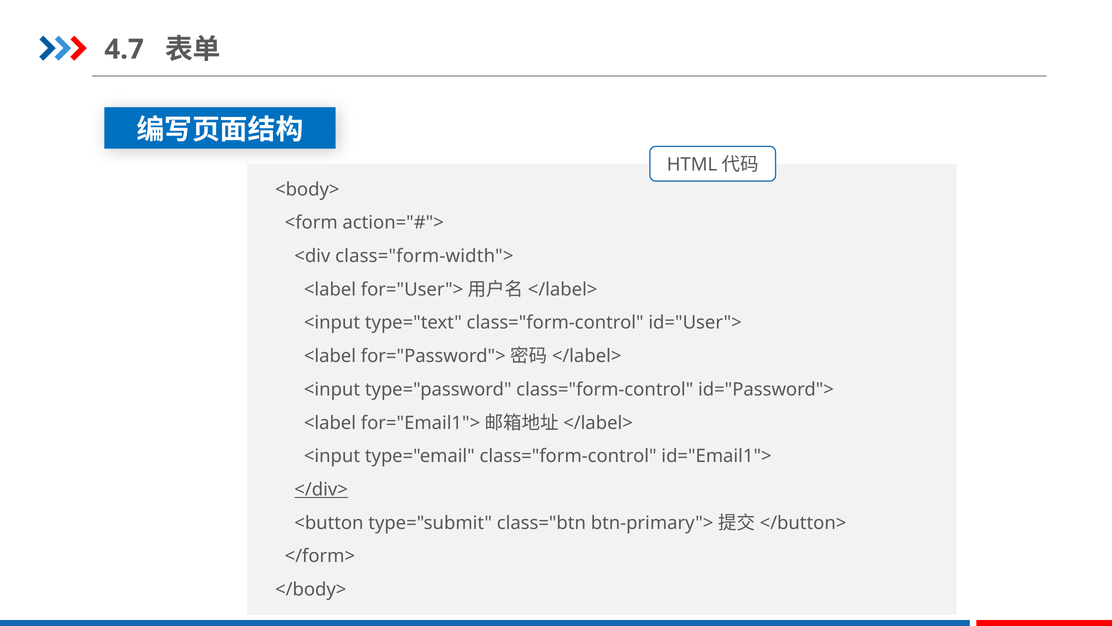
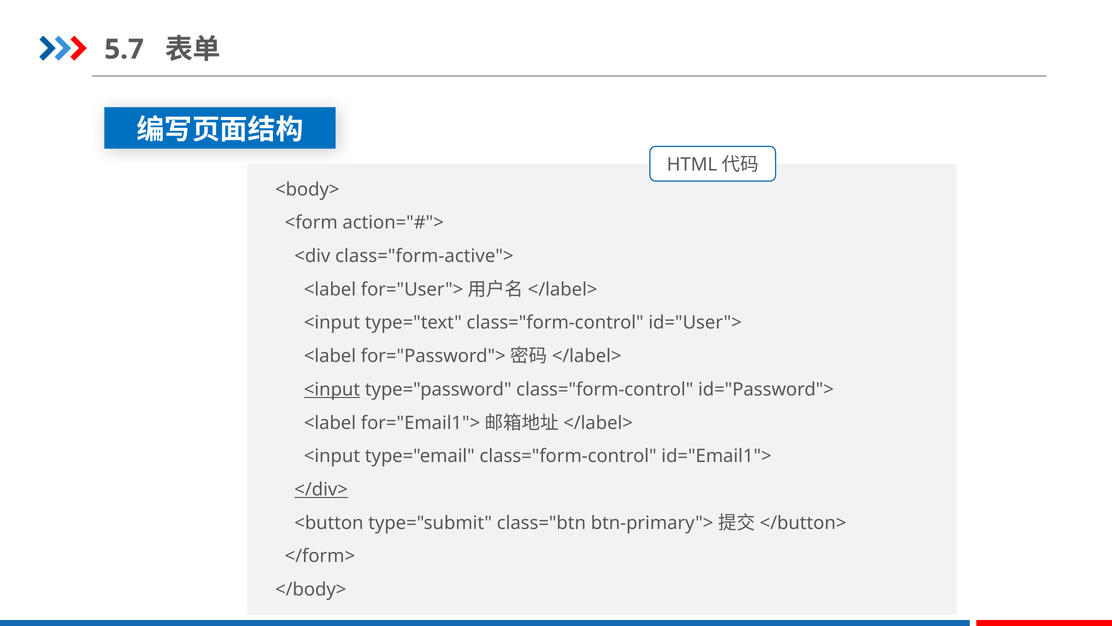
4.7: 4.7 -> 5.7
class="form-width">: class="form-width"> -> class="form-active">
<input at (332, 389) underline: none -> present
